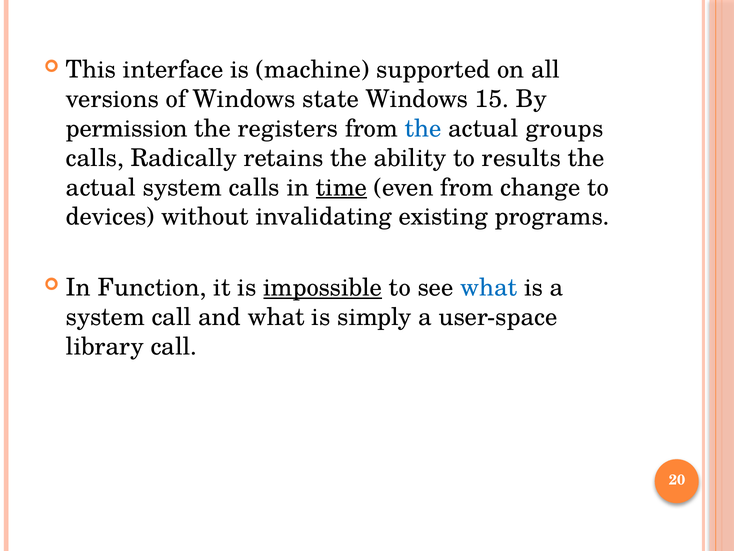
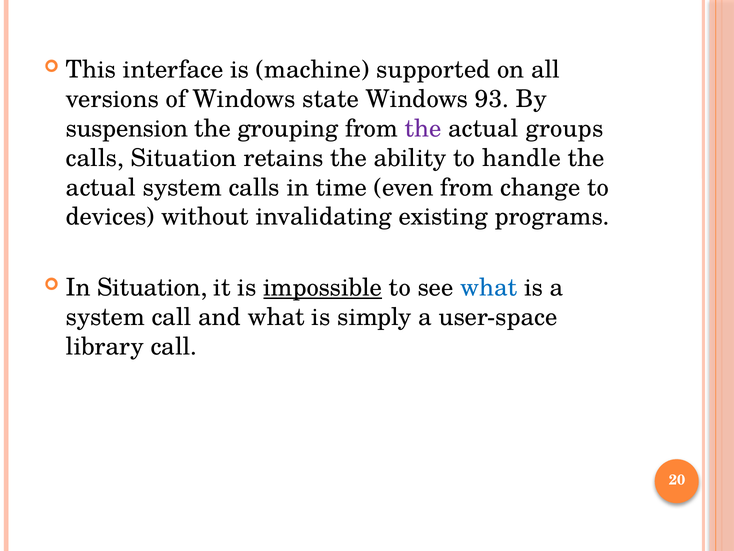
15: 15 -> 93
permission: permission -> suspension
registers: registers -> grouping
the at (423, 129) colour: blue -> purple
calls Radically: Radically -> Situation
results: results -> handle
time underline: present -> none
In Function: Function -> Situation
